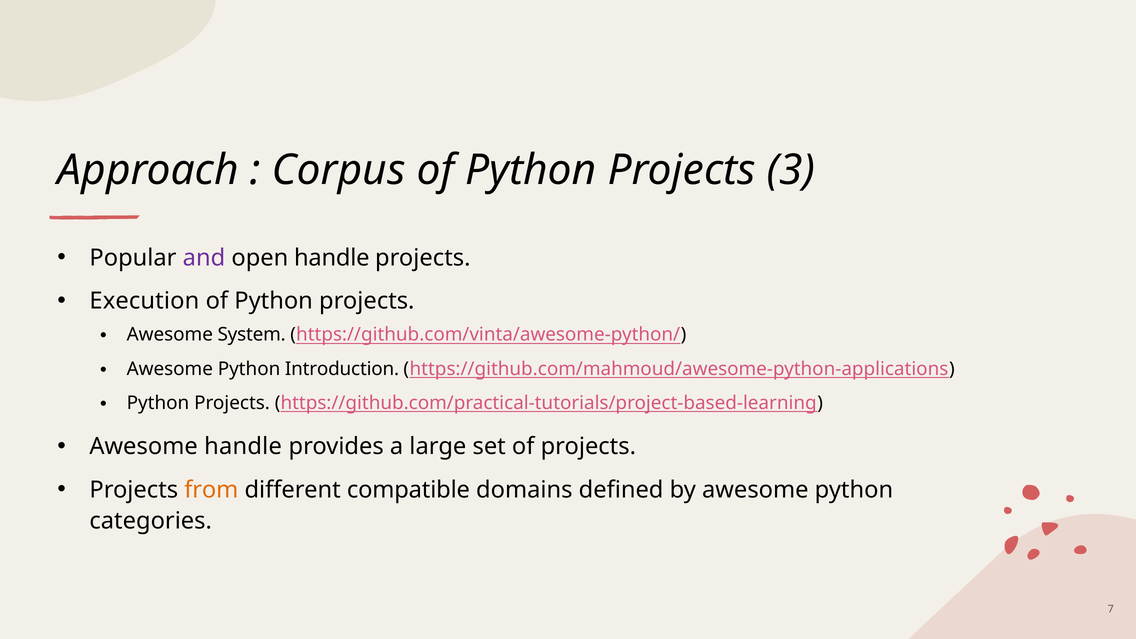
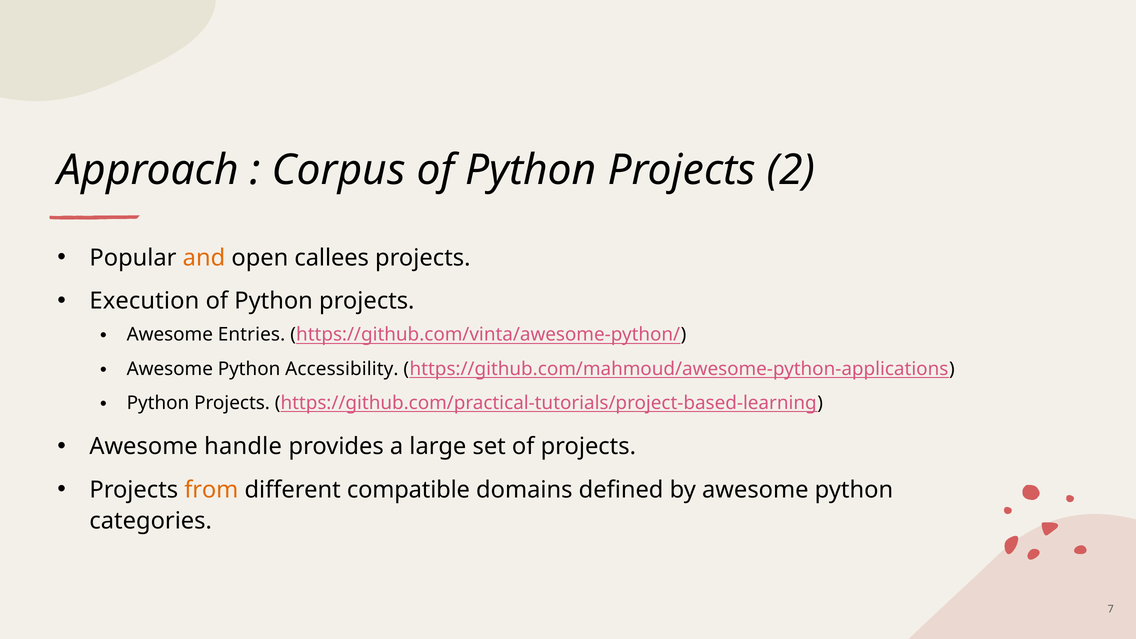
3: 3 -> 2
and colour: purple -> orange
open handle: handle -> callees
System: System -> Entries
Introduction: Introduction -> Accessibility
